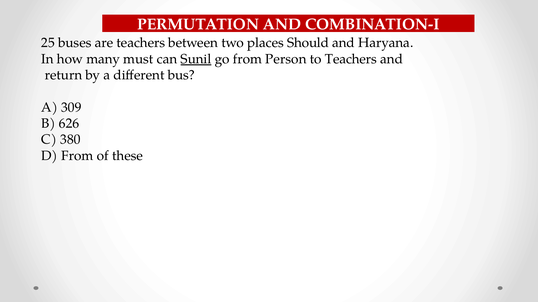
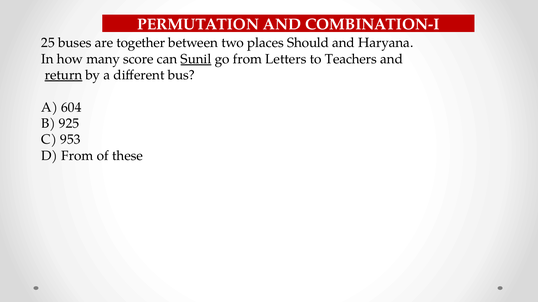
are teachers: teachers -> together
must: must -> score
Person: Person -> Letters
return underline: none -> present
309: 309 -> 604
626: 626 -> 925
380: 380 -> 953
